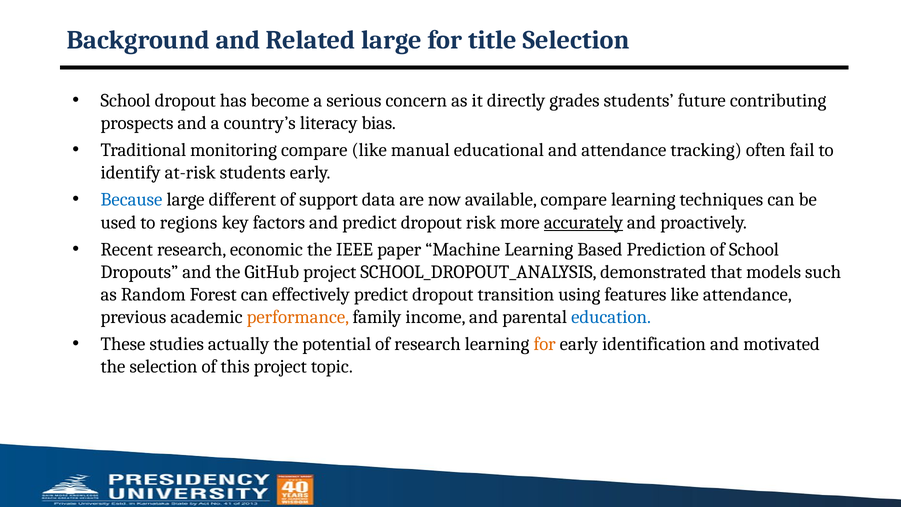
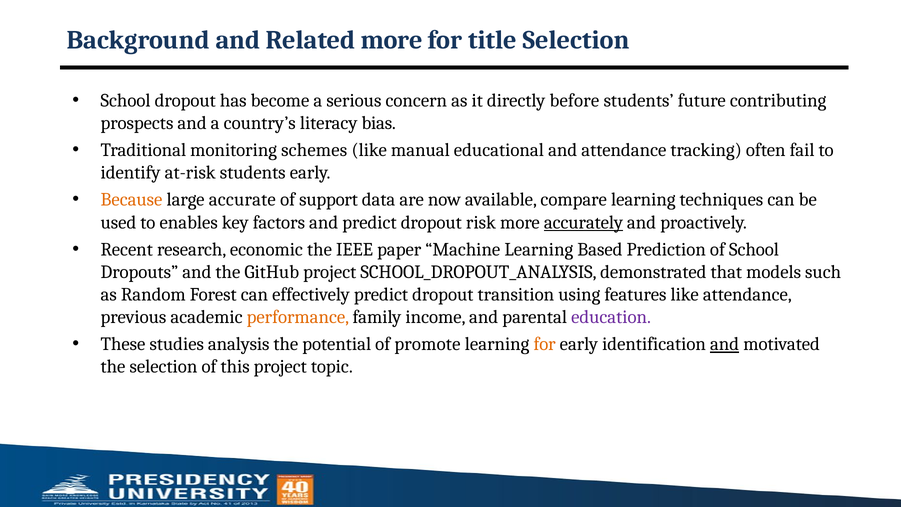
Related large: large -> more
grades: grades -> before
monitoring compare: compare -> schemes
Because colour: blue -> orange
different: different -> accurate
regions: regions -> enables
education colour: blue -> purple
actually: actually -> analysis
of research: research -> promote
and at (725, 344) underline: none -> present
